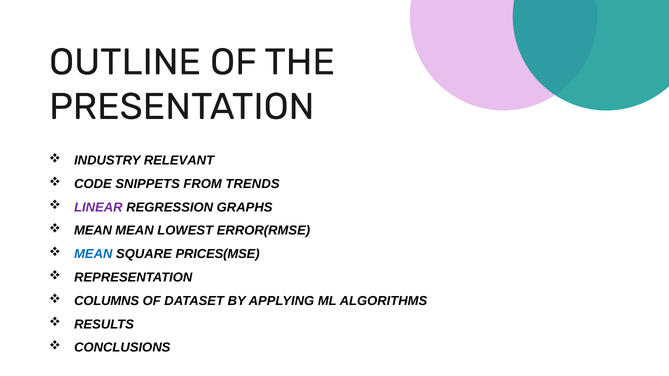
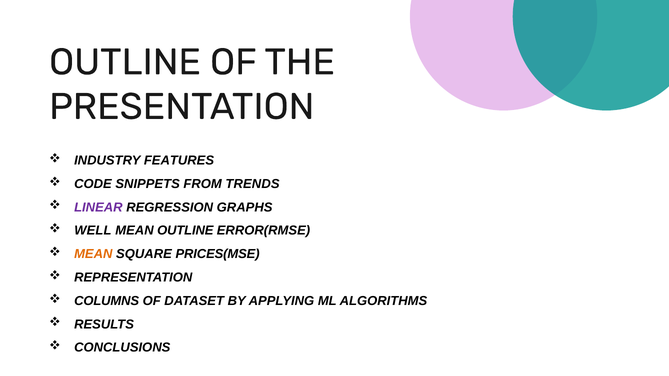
RELEVANT: RELEVANT -> FEATURES
MEAN at (93, 231): MEAN -> WELL
MEAN LOWEST: LOWEST -> OUTLINE
MEAN at (93, 254) colour: blue -> orange
